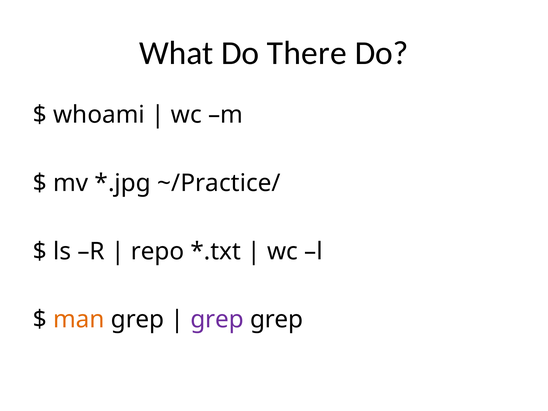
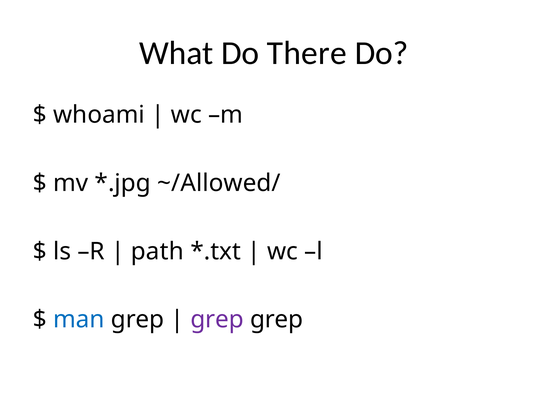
~/Practice/: ~/Practice/ -> ~/Allowed/
repo: repo -> path
man colour: orange -> blue
